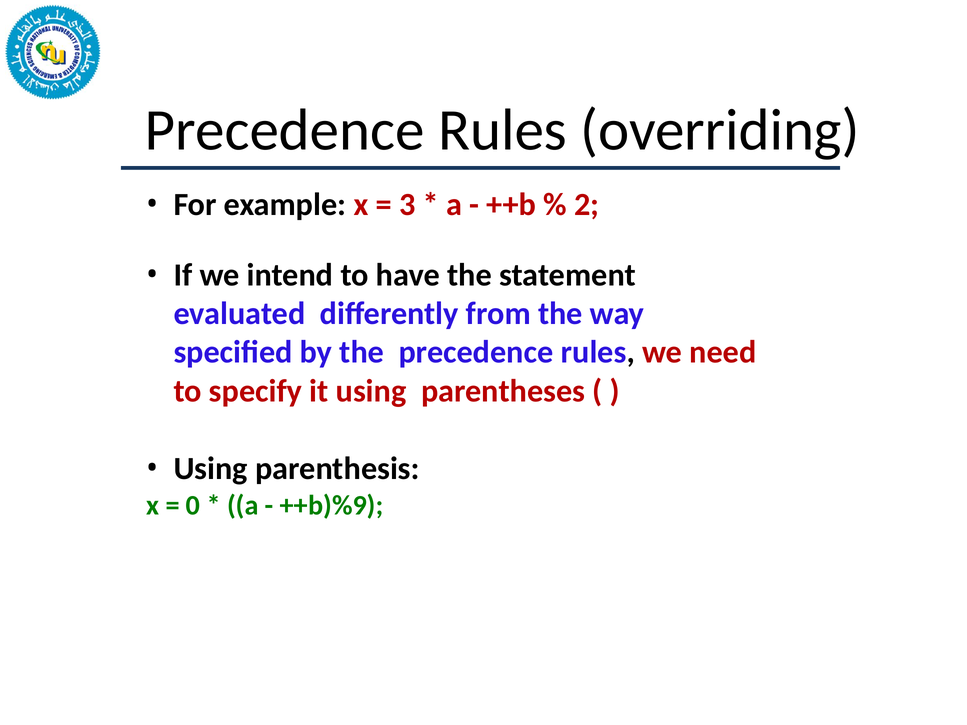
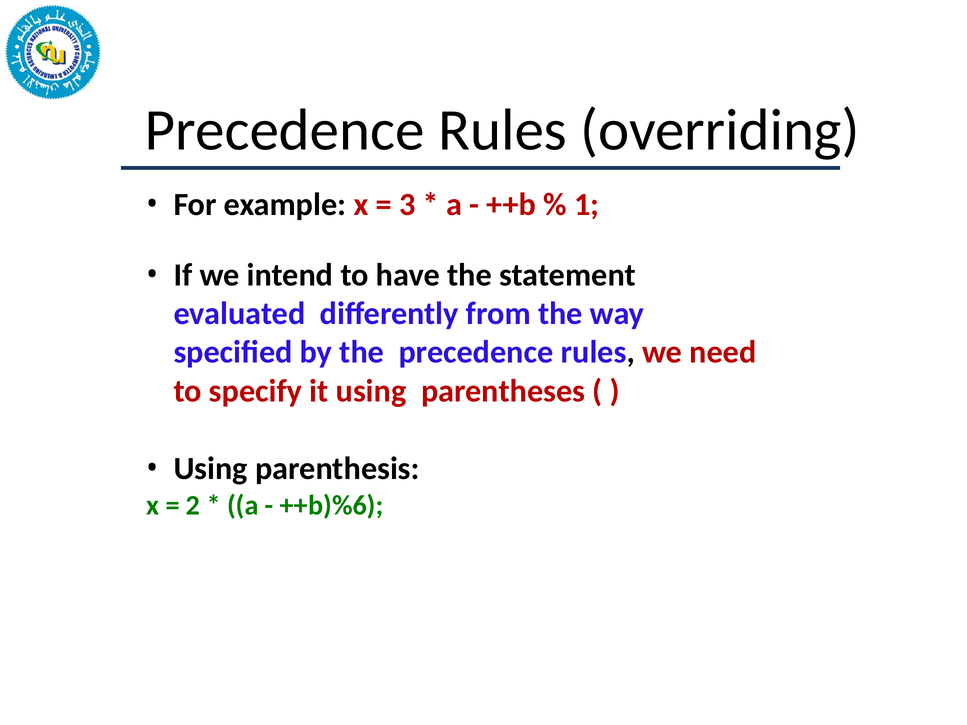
2: 2 -> 1
0: 0 -> 2
++b)%9: ++b)%9 -> ++b)%6
